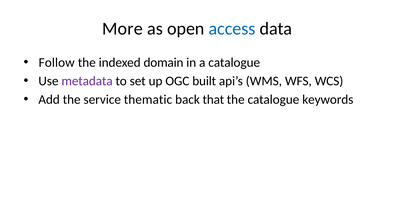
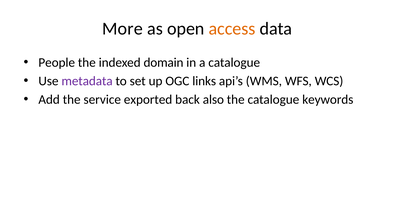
access colour: blue -> orange
Follow: Follow -> People
built: built -> links
thematic: thematic -> exported
that: that -> also
